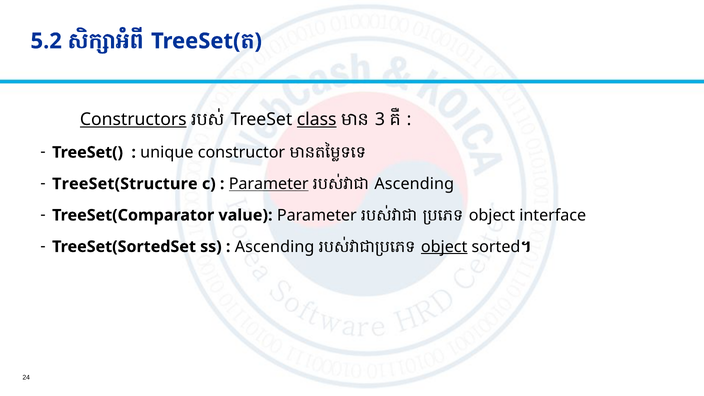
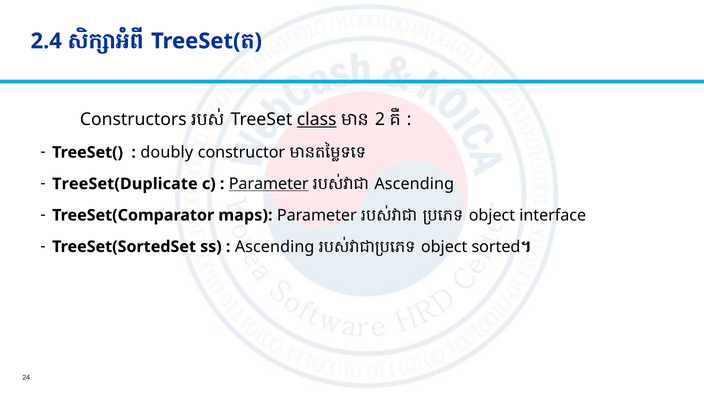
5.2: 5.2 -> 2.4
Constructors underline: present -> none
3: 3 -> 2
unique: unique -> doubly
TreeSet(Structure: TreeSet(Structure -> TreeSet(Duplicate
value: value -> maps
object at (444, 247) underline: present -> none
